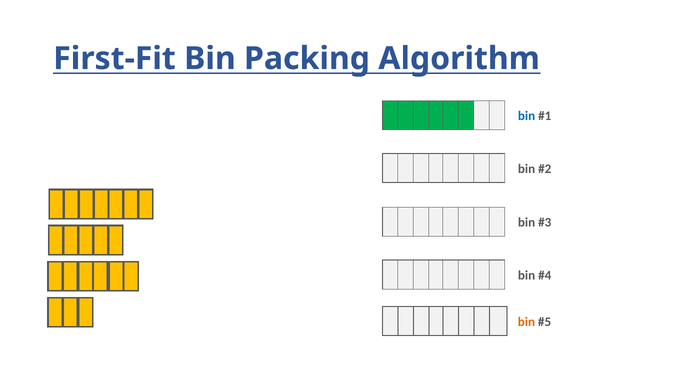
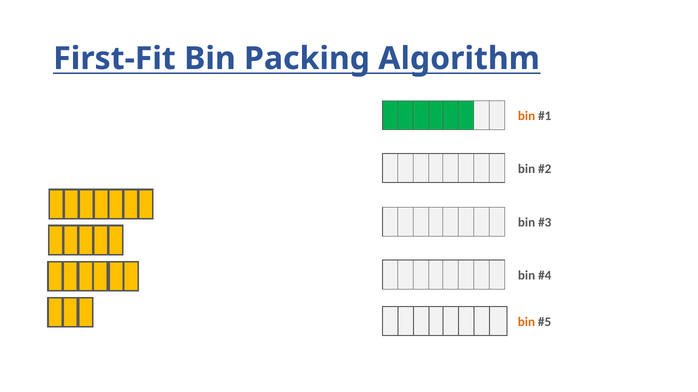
bin at (527, 116) colour: blue -> orange
